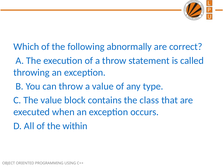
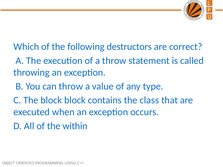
abnormally: abnormally -> destructors
The value: value -> block
